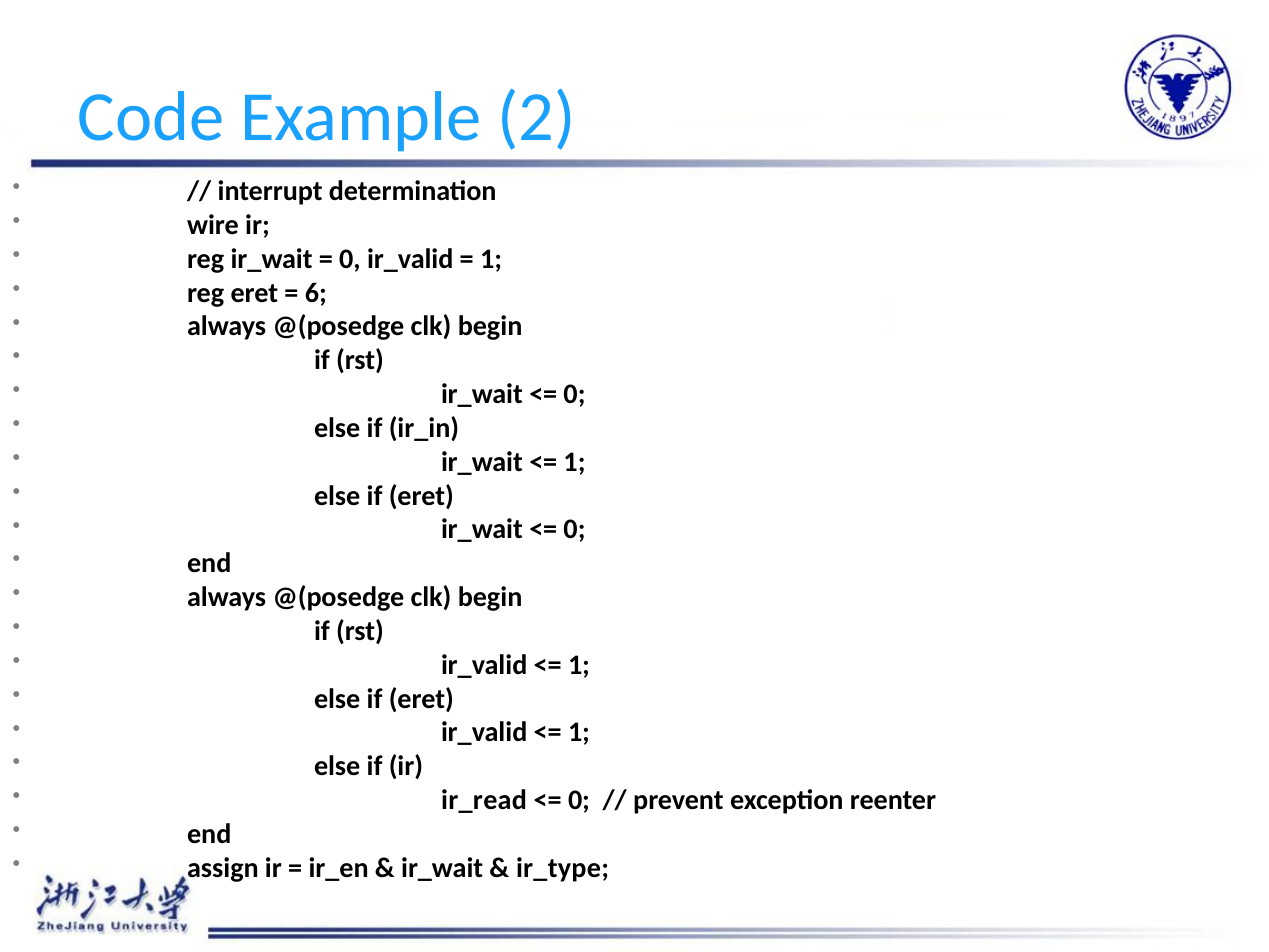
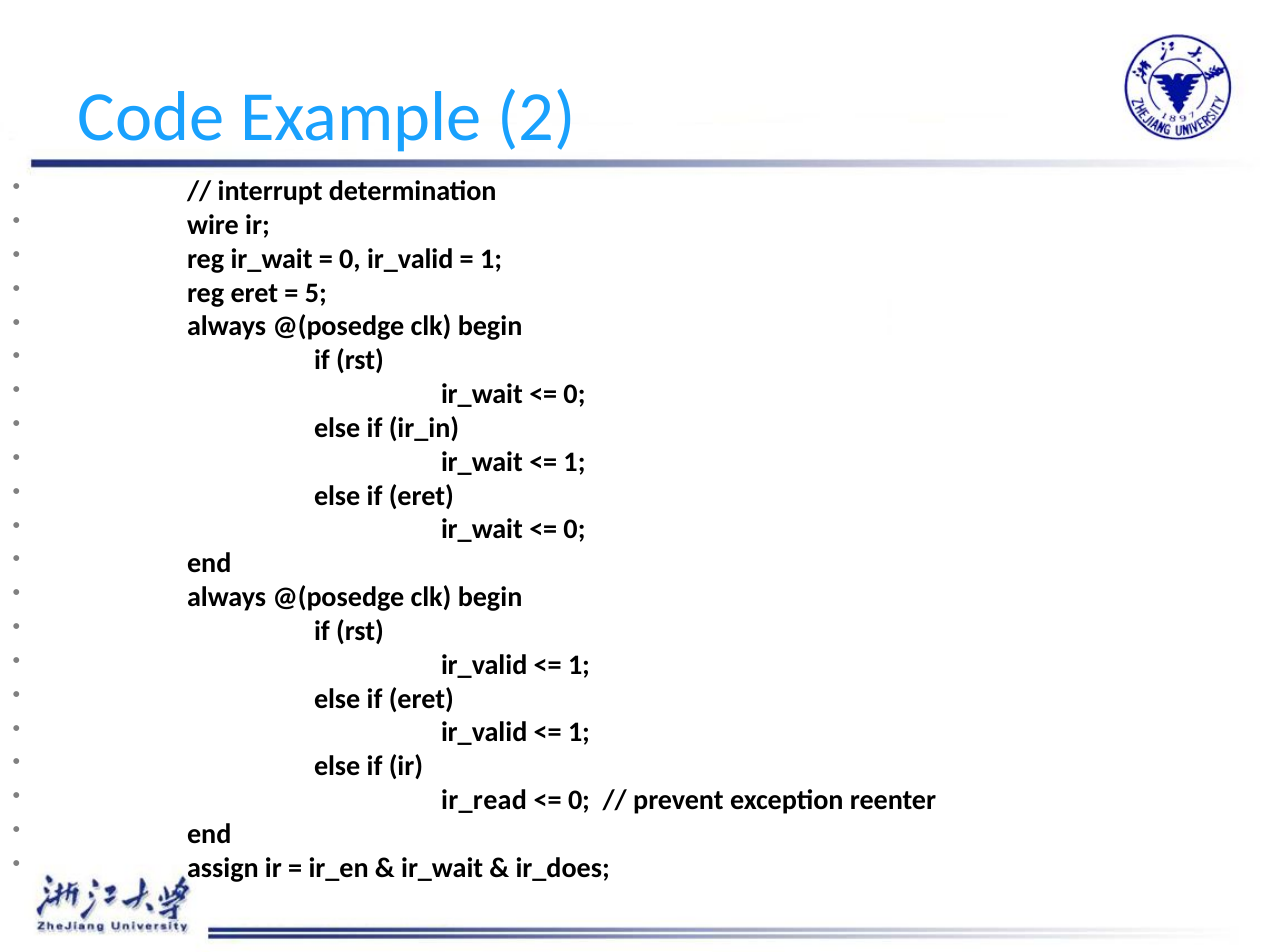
6: 6 -> 5
ir_type: ir_type -> ir_does
